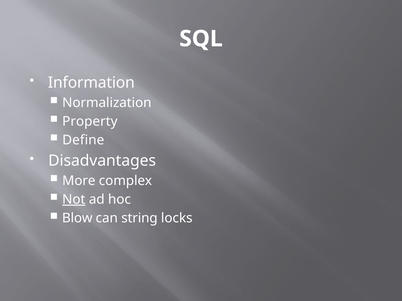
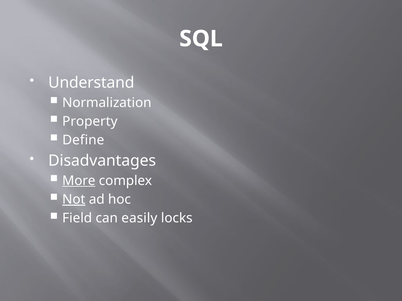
Information: Information -> Understand
More underline: none -> present
Blow: Blow -> Field
string: string -> easily
